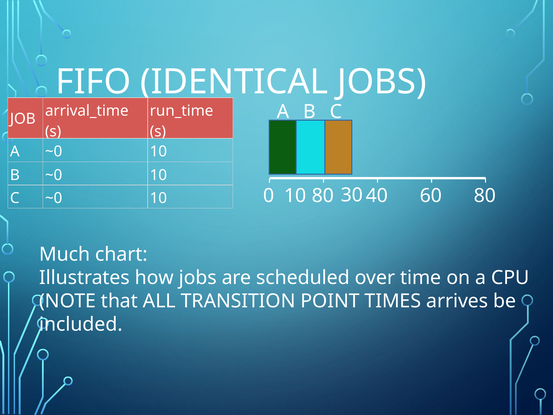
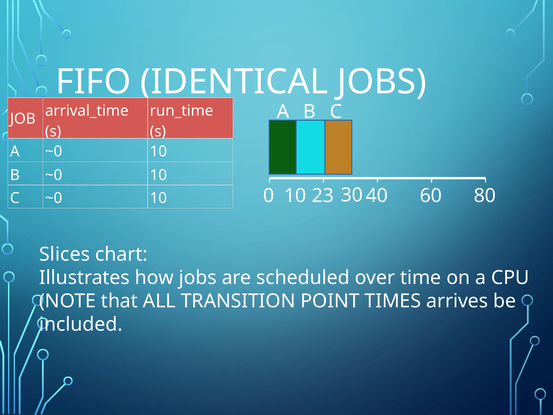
0 80: 80 -> 23
Much: Much -> Slices
